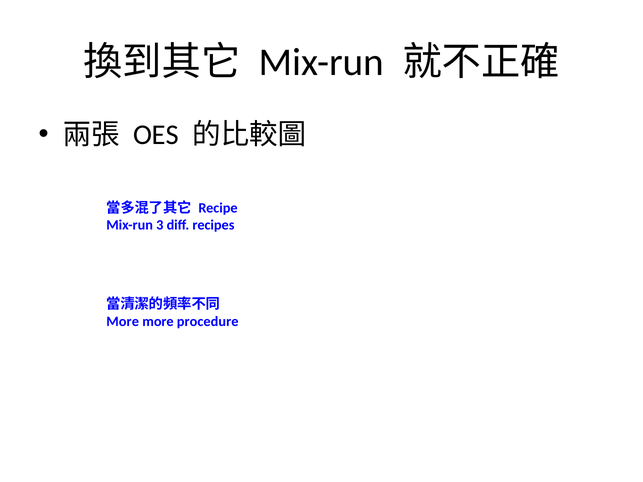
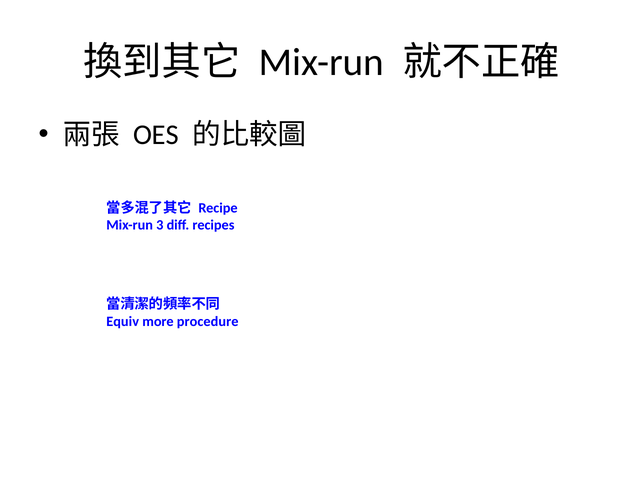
More at (123, 322): More -> Equiv
